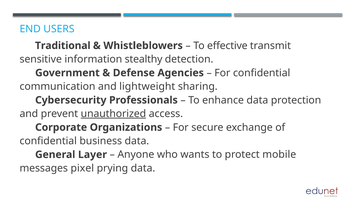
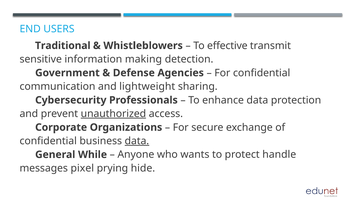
stealthy: stealthy -> making
data at (137, 141) underline: none -> present
Layer: Layer -> While
mobile: mobile -> handle
prying data: data -> hide
